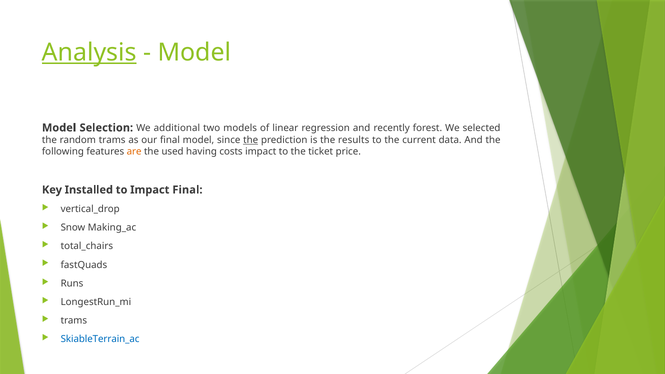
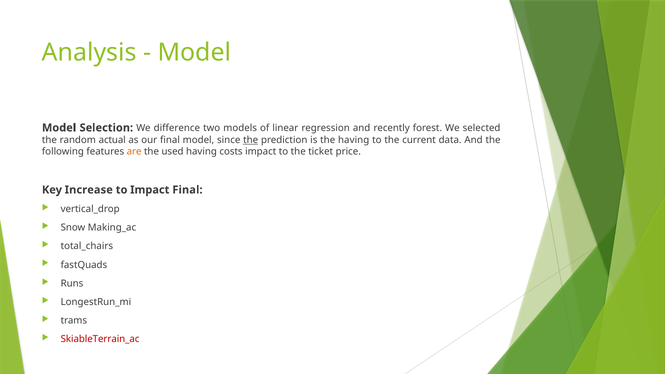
Analysis underline: present -> none
additional: additional -> difference
random trams: trams -> actual
the results: results -> having
Installed: Installed -> Increase
SkiableTerrain_ac colour: blue -> red
